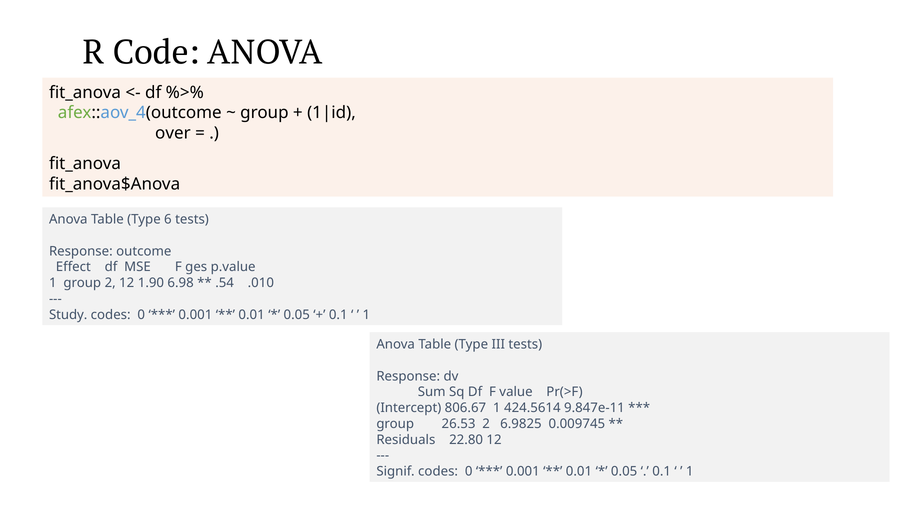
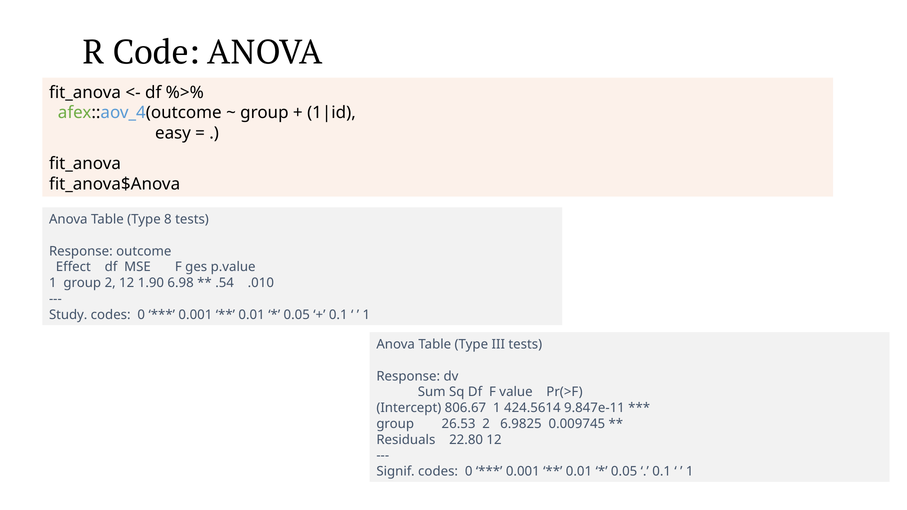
over: over -> easy
6: 6 -> 8
